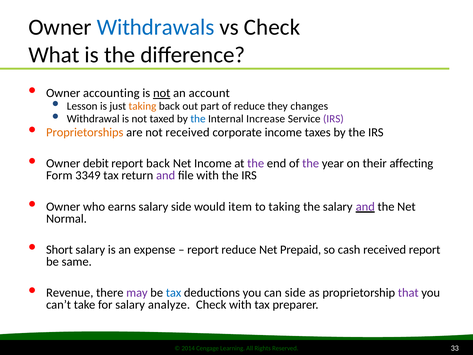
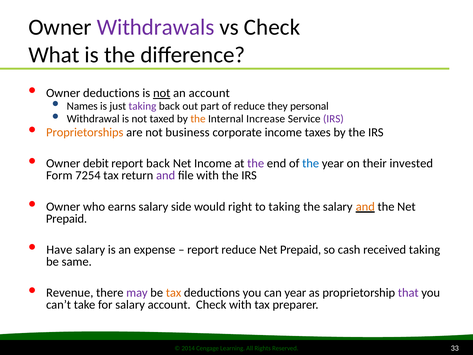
Withdrawals colour: blue -> purple
Owner accounting: accounting -> deductions
Lesson: Lesson -> Names
taking at (142, 106) colour: orange -> purple
changes: changes -> personal
the at (198, 119) colour: blue -> orange
not received: received -> business
the at (311, 163) colour: purple -> blue
affecting: affecting -> invested
3349: 3349 -> 7254
item: item -> right
and at (365, 206) colour: purple -> orange
Normal at (66, 218): Normal -> Prepaid
Short: Short -> Have
received report: report -> taking
tax at (174, 293) colour: blue -> orange
can side: side -> year
salary analyze: analyze -> account
